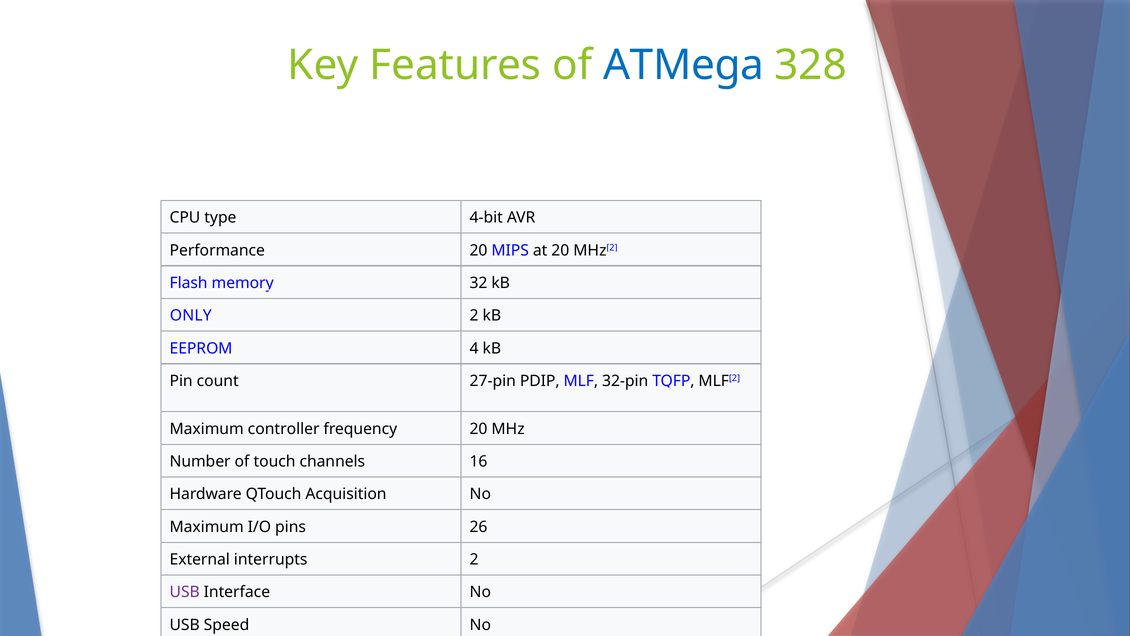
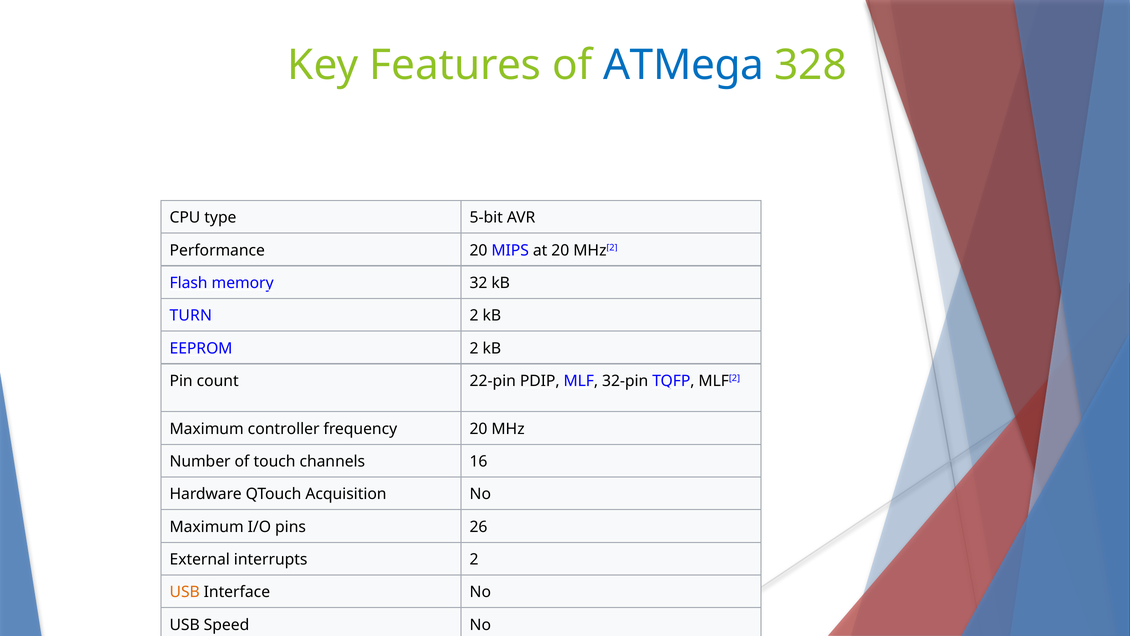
4-bit: 4-bit -> 5-bit
ONLY: ONLY -> TURN
EEPROM 4: 4 -> 2
27-pin: 27-pin -> 22-pin
USB at (185, 592) colour: purple -> orange
